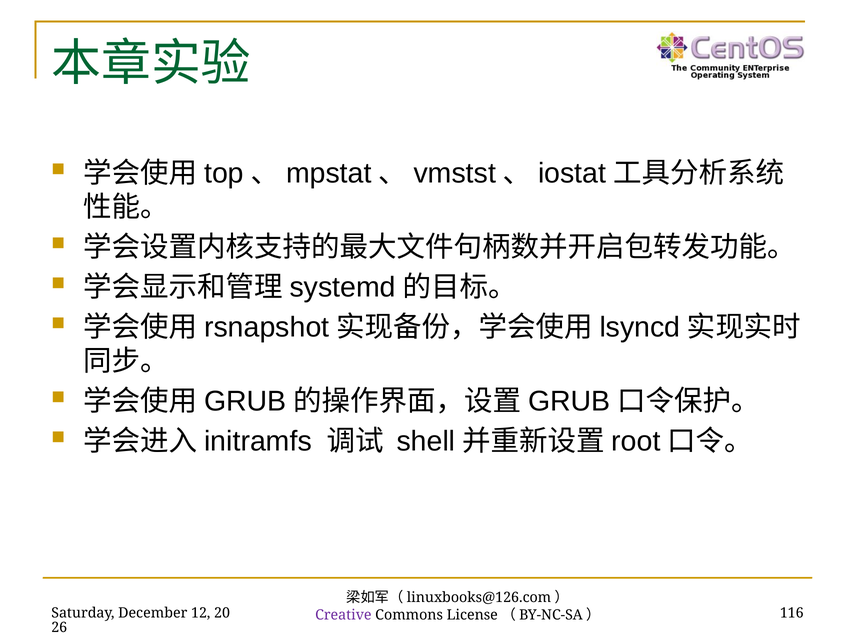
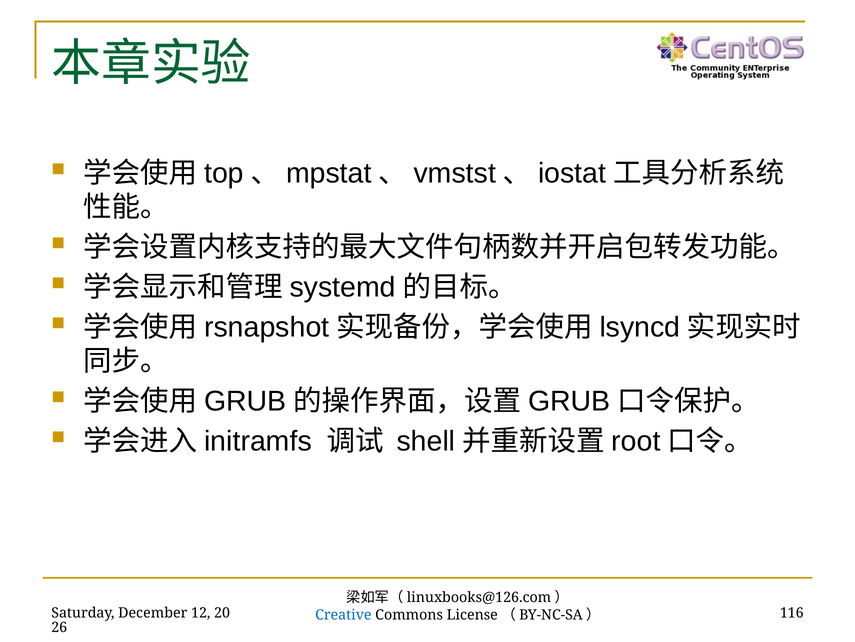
Creative colour: purple -> blue
